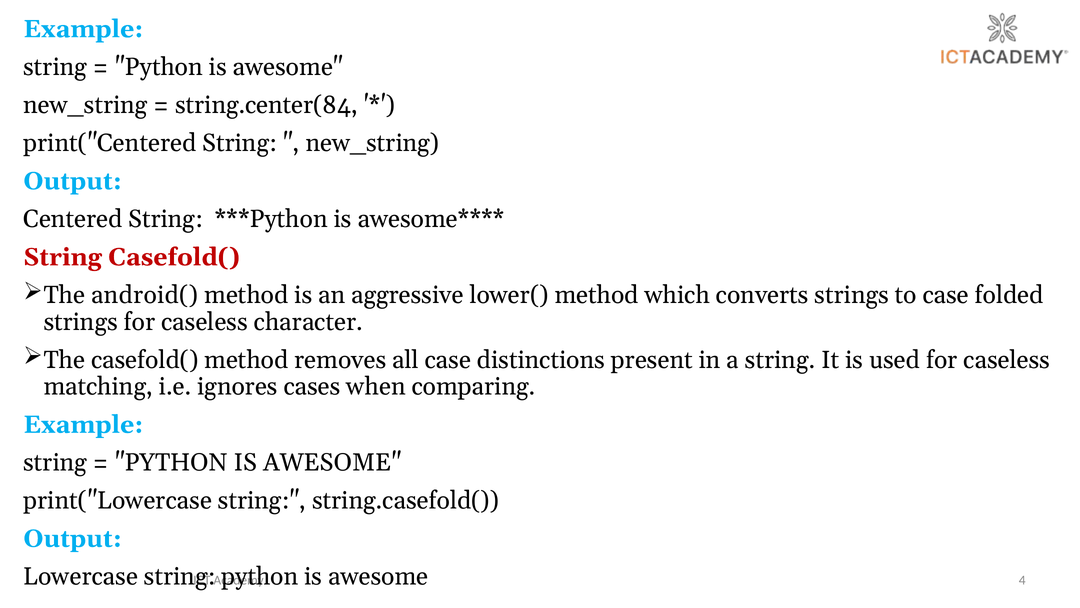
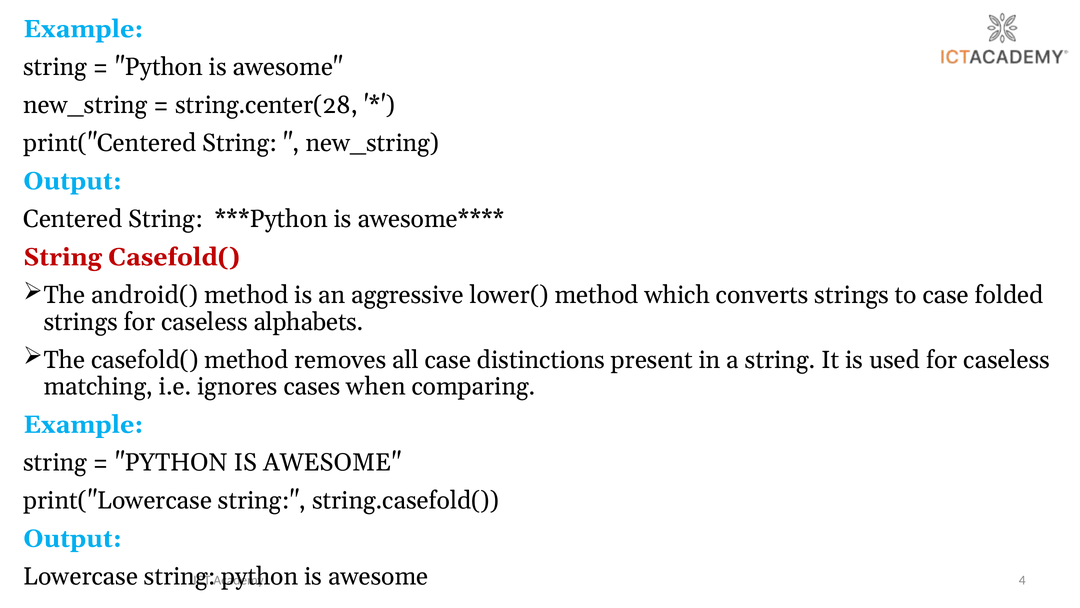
string.center(84: string.center(84 -> string.center(28
character: character -> alphabets
